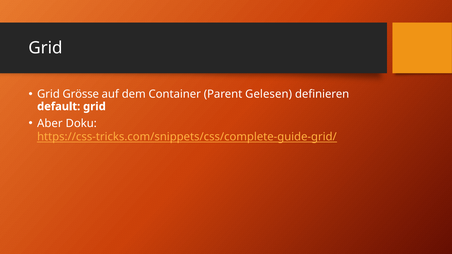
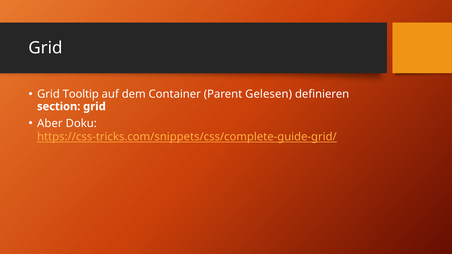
Grösse: Grösse -> Tooltip
default: default -> section
